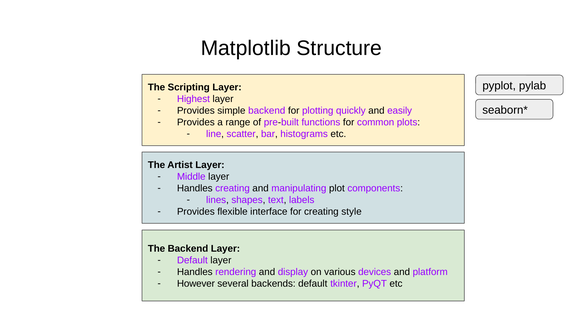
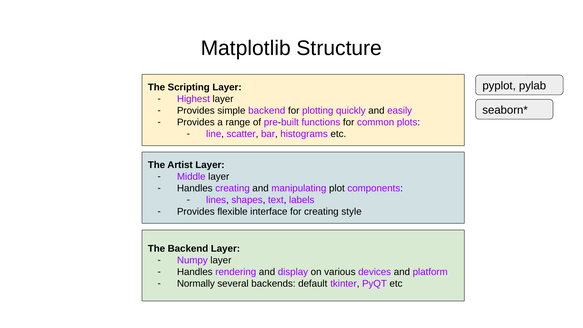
Default at (192, 260): Default -> Numpy
However: However -> Normally
